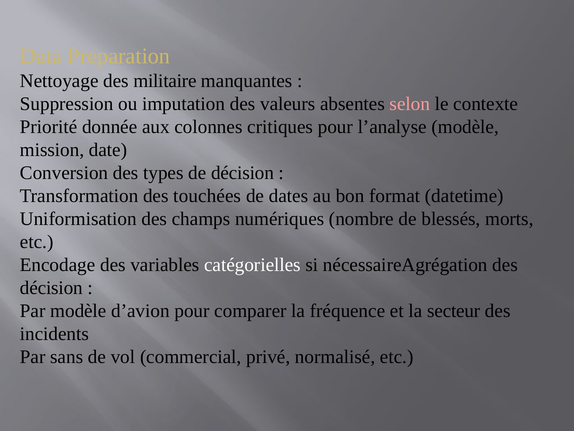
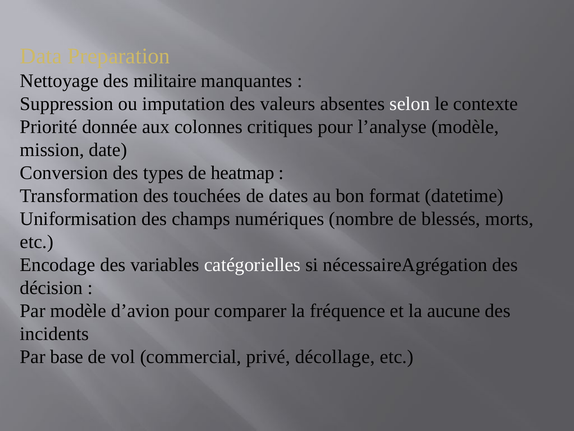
selon colour: pink -> white
de décision: décision -> heatmap
secteur: secteur -> aucune
sans: sans -> base
normalisé: normalisé -> décollage
